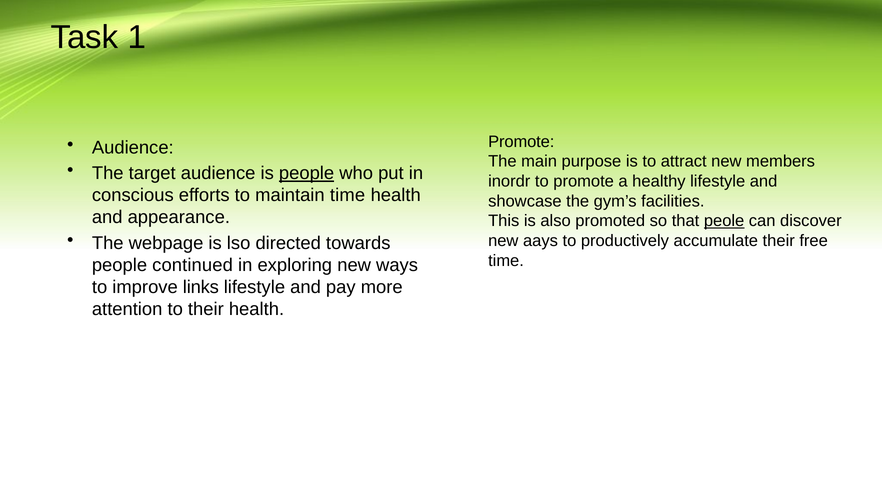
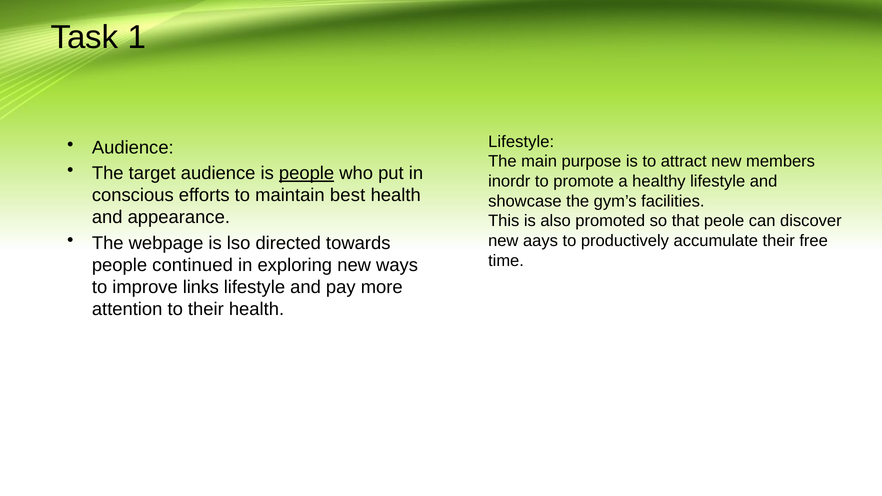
Promote at (521, 142): Promote -> Lifestyle
maintain time: time -> best
peole underline: present -> none
